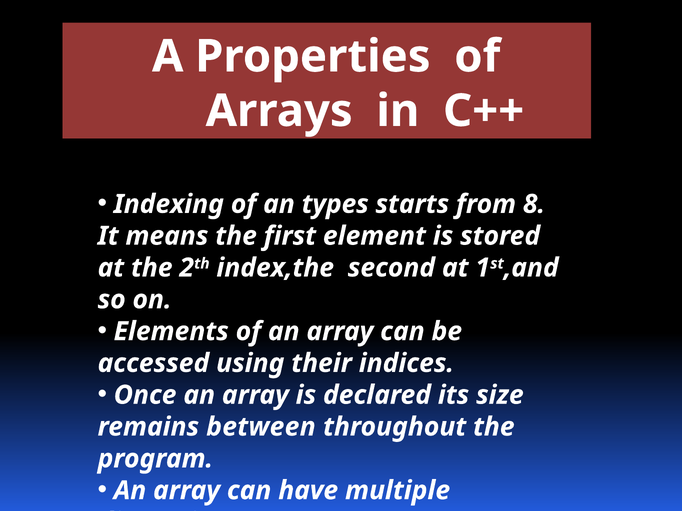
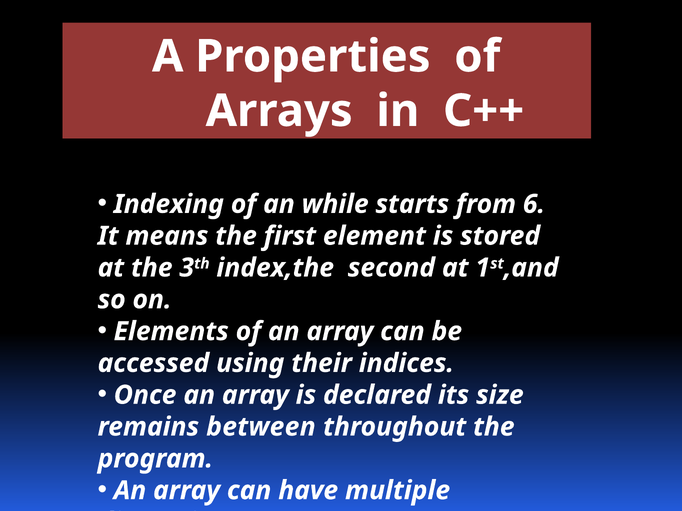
types: types -> while
8: 8 -> 6
2: 2 -> 3
